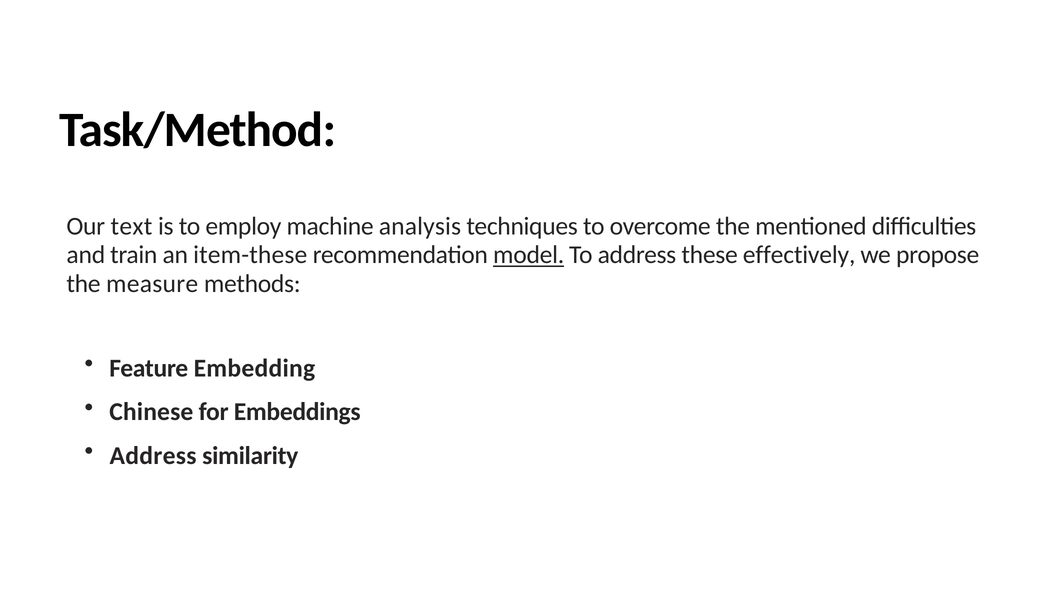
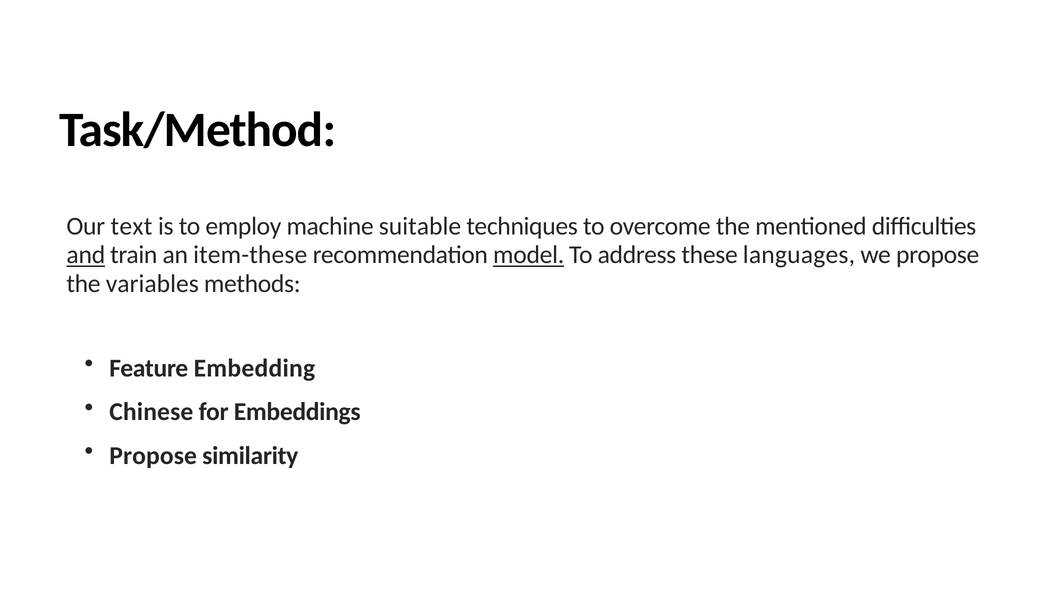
analysis: analysis -> suitable
and underline: none -> present
effectively: effectively -> languages
measure: measure -> variables
Address at (153, 455): Address -> Propose
